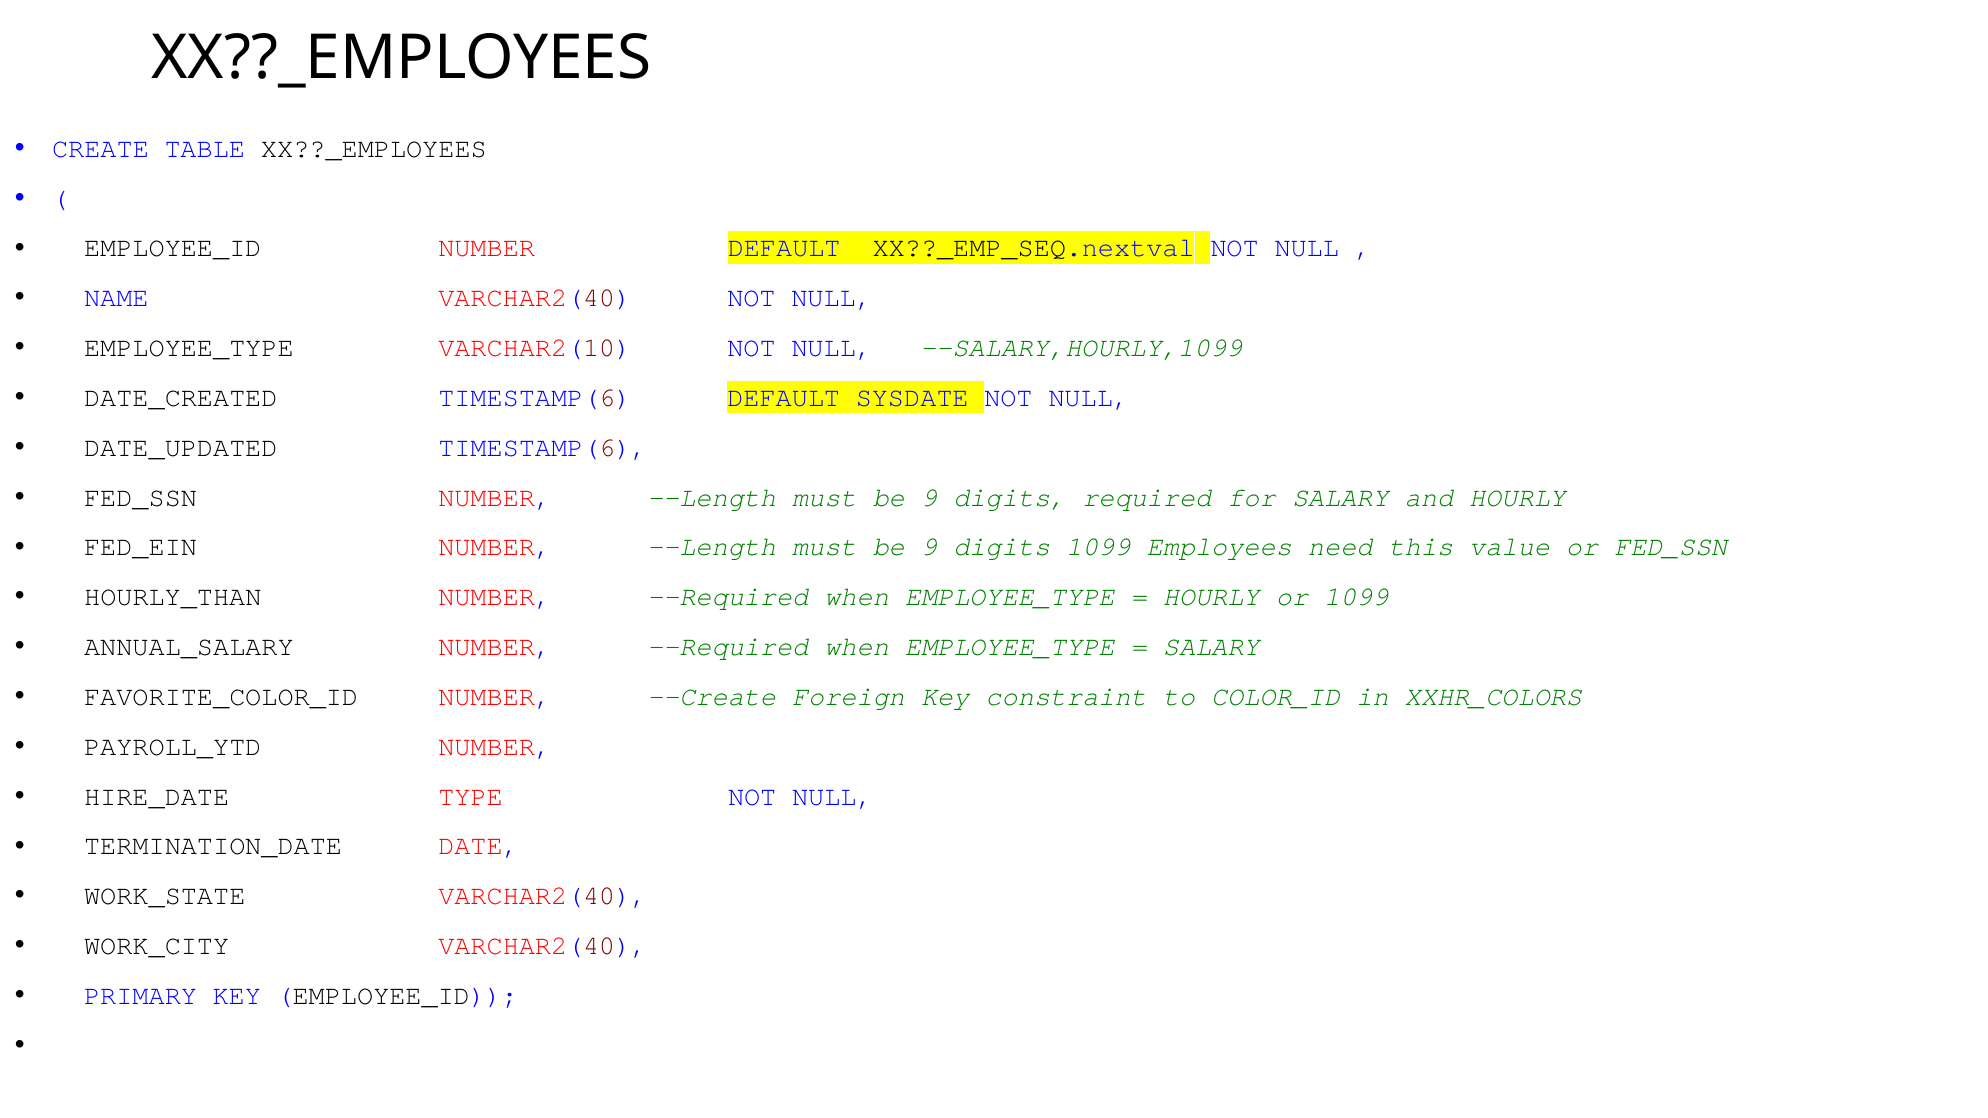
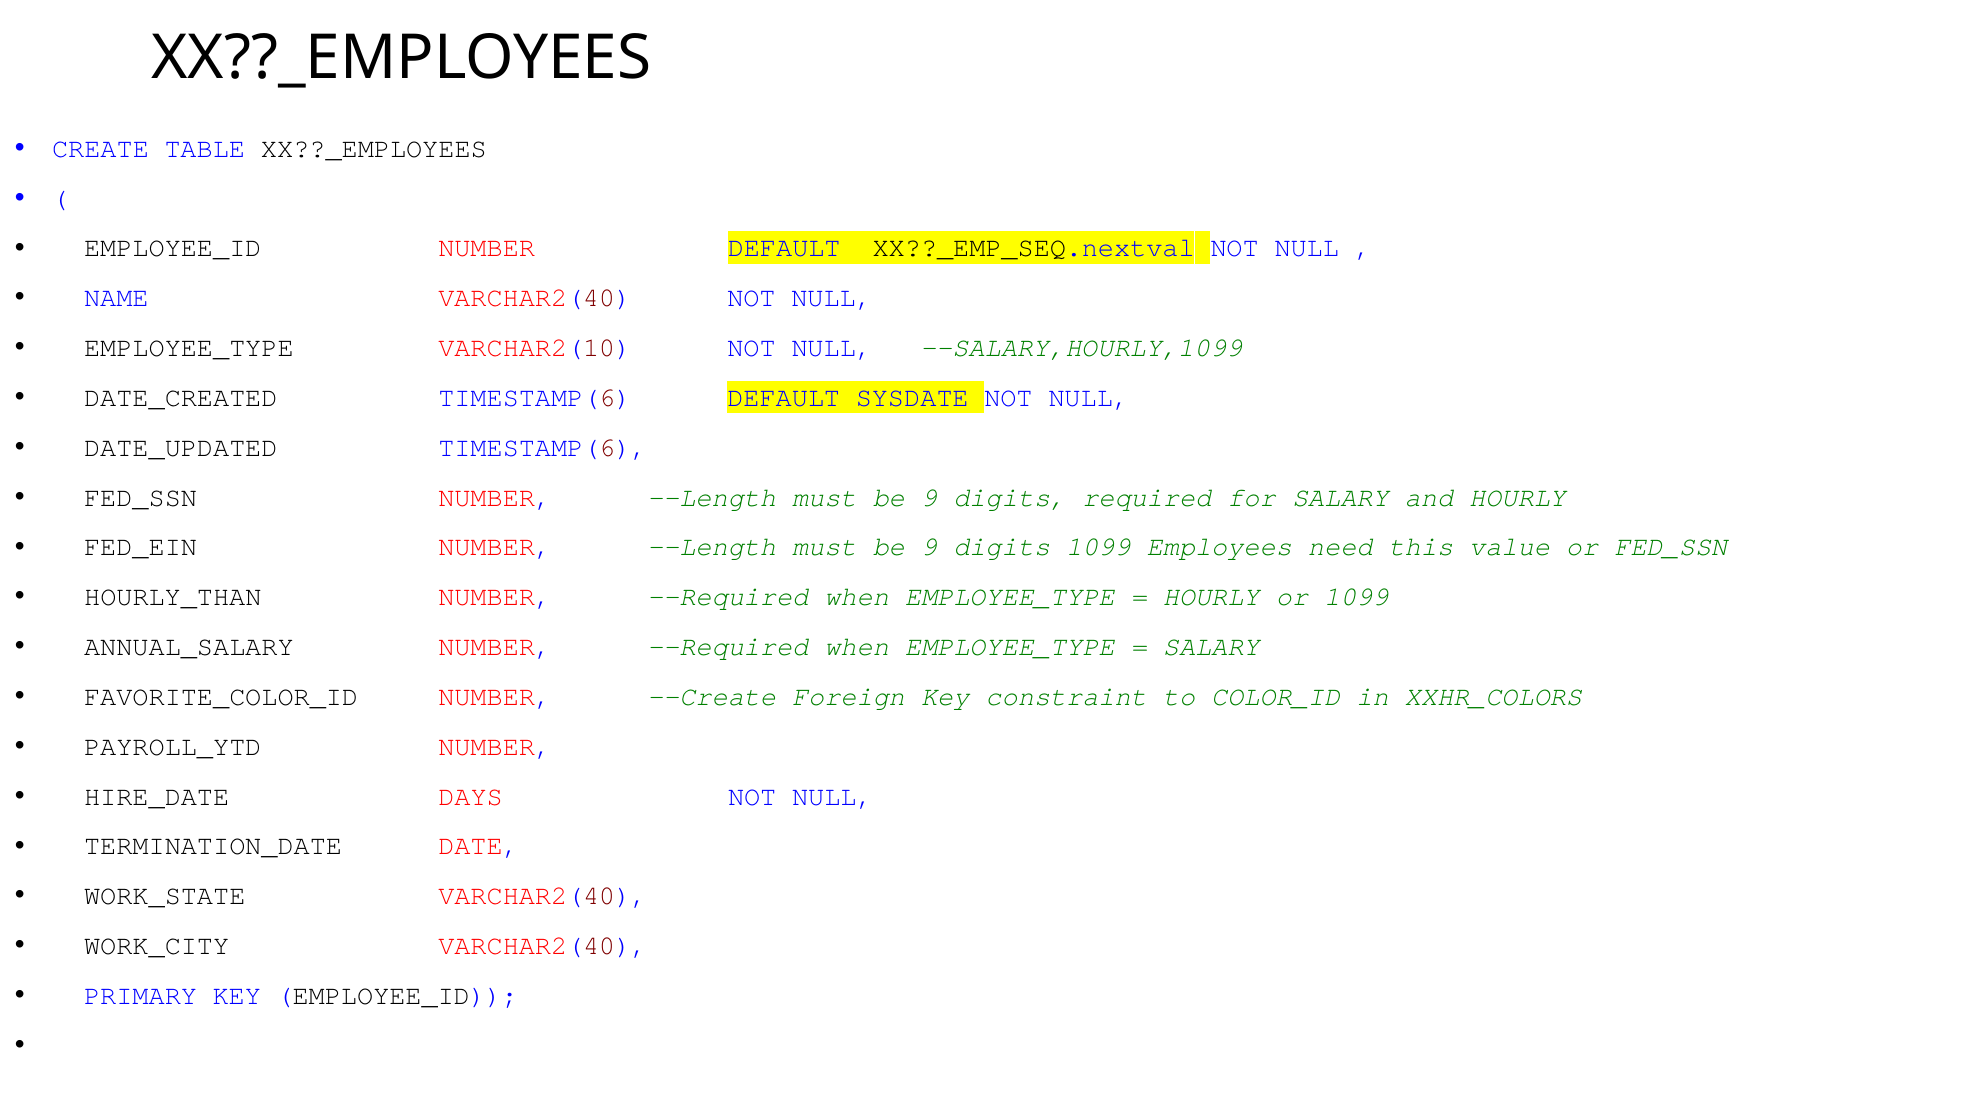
TYPE: TYPE -> DAYS
